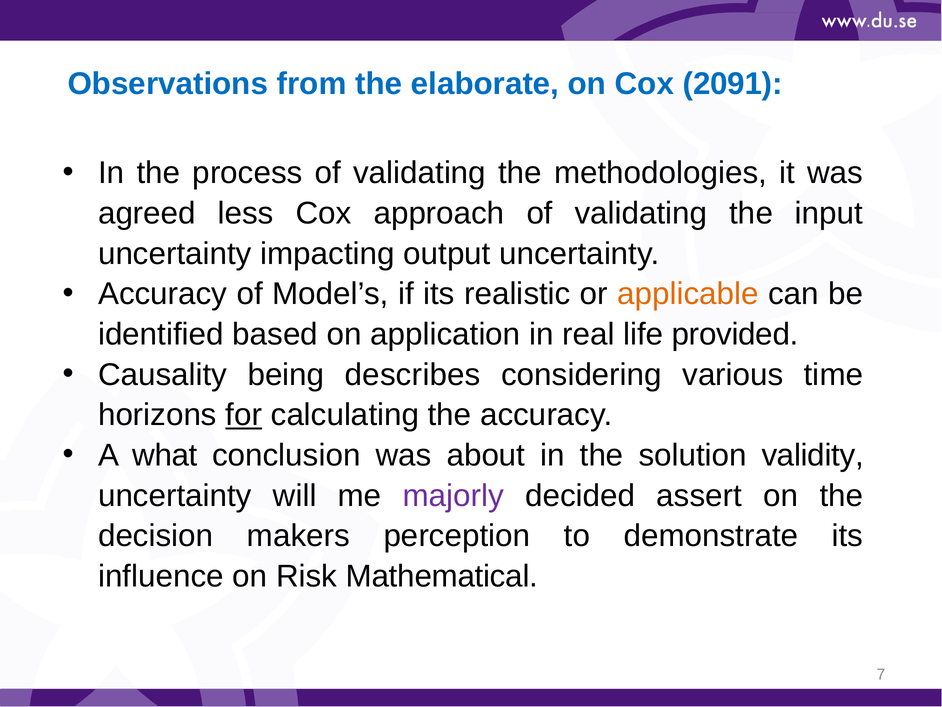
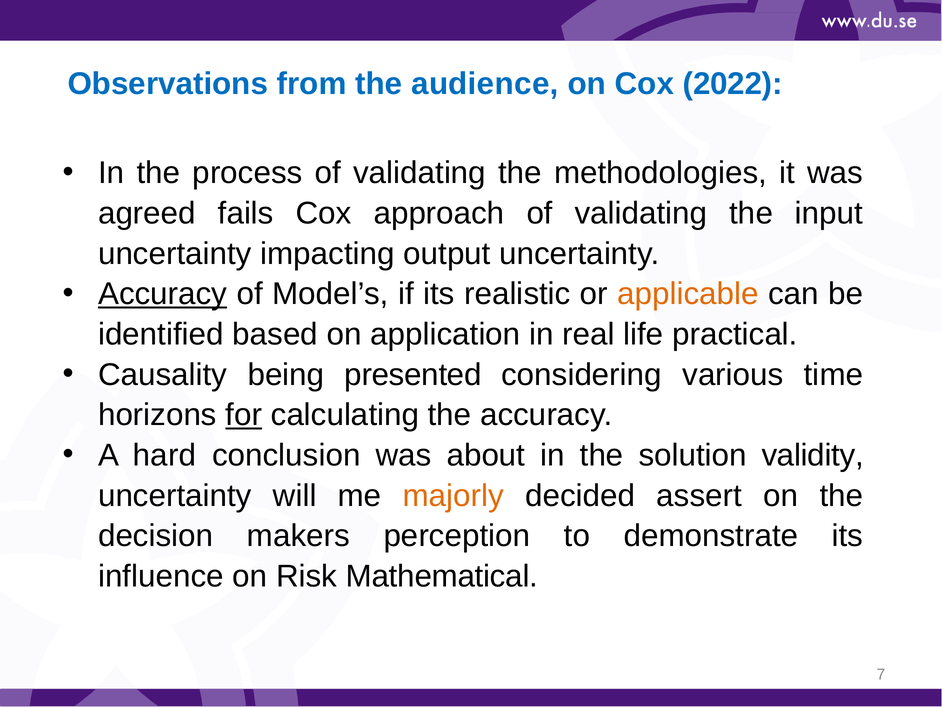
elaborate: elaborate -> audience
2091: 2091 -> 2022
less: less -> fails
Accuracy at (163, 294) underline: none -> present
provided: provided -> practical
describes: describes -> presented
what: what -> hard
majorly colour: purple -> orange
